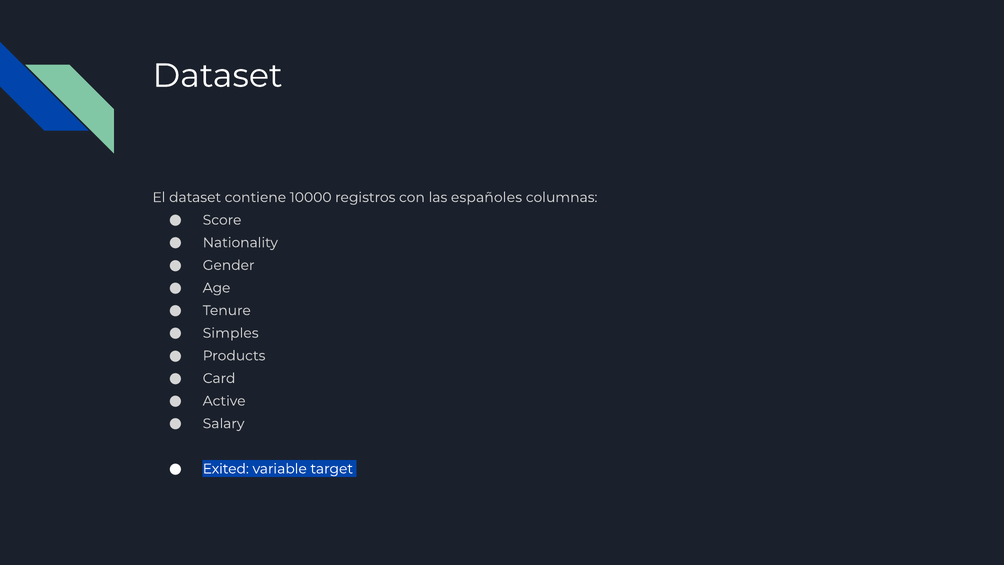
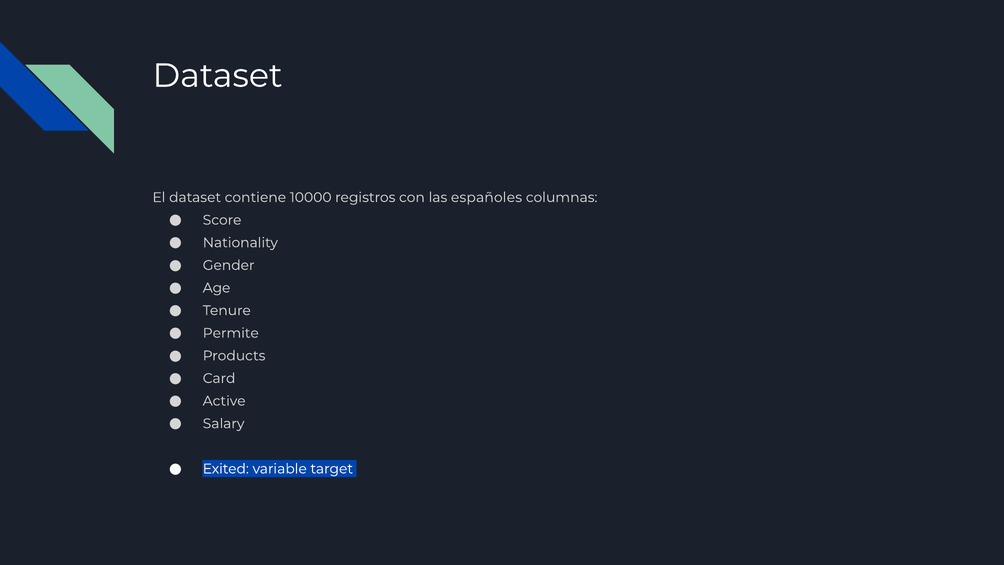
Simples: Simples -> Permite
